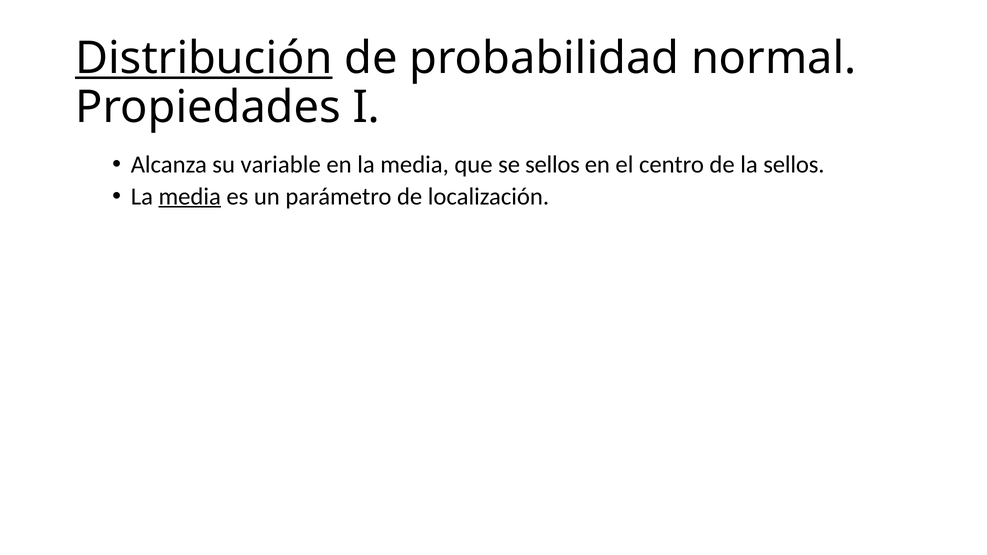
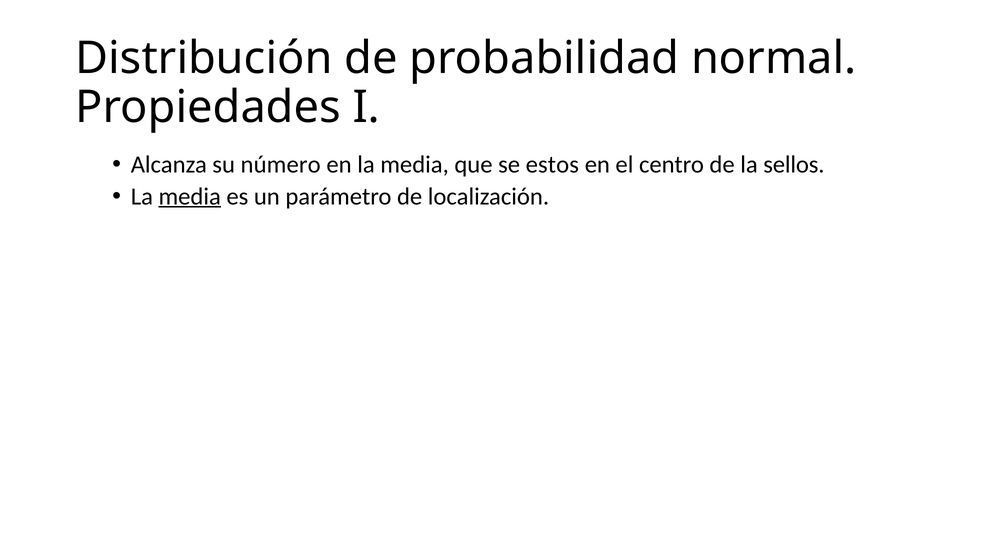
Distribución underline: present -> none
variable: variable -> número
se sellos: sellos -> estos
